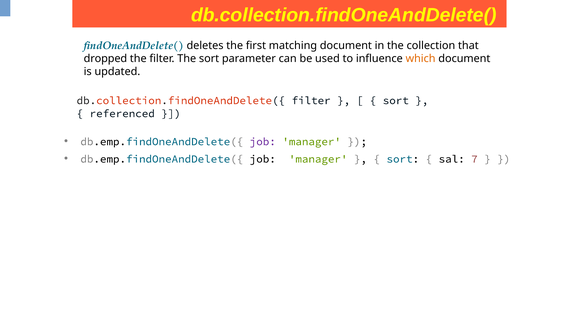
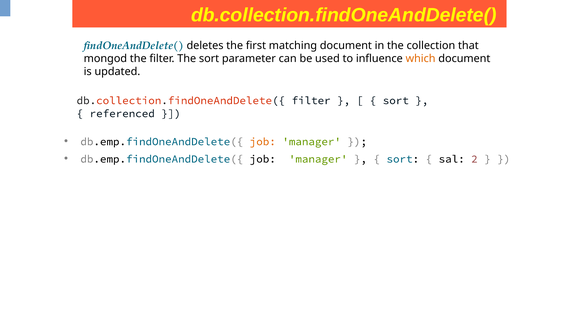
dropped: dropped -> mongod
job at (263, 141) colour: purple -> orange
7: 7 -> 2
